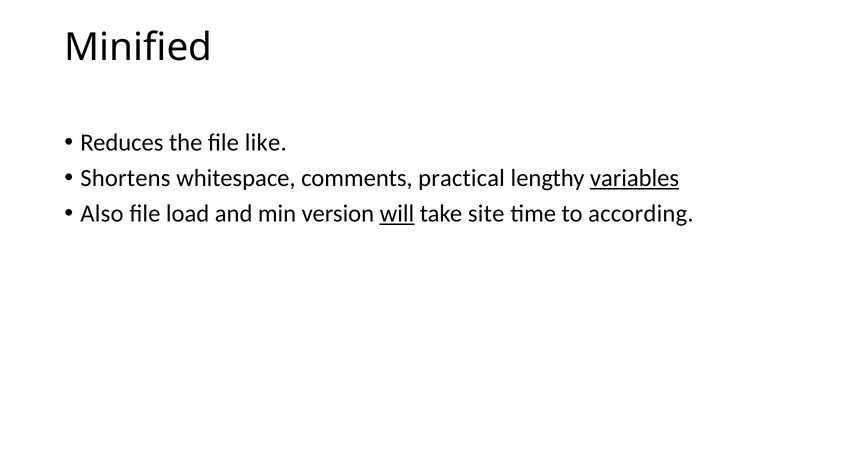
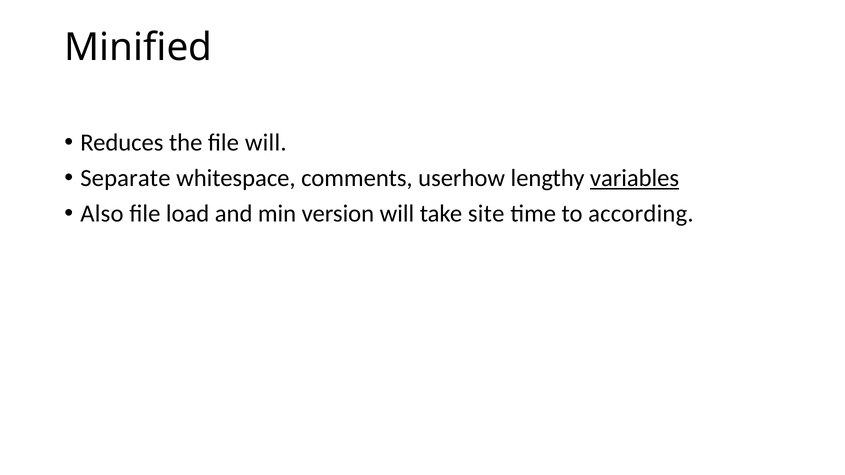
file like: like -> will
Shortens: Shortens -> Separate
practical: practical -> userhow
will at (397, 214) underline: present -> none
